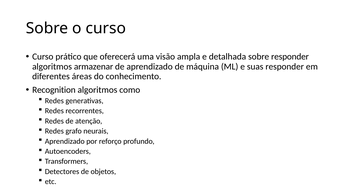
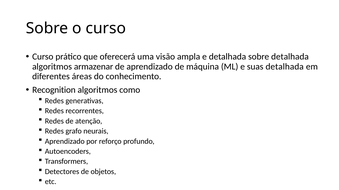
sobre responder: responder -> detalhada
suas responder: responder -> detalhada
